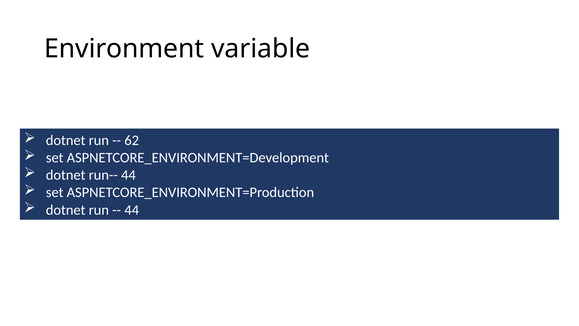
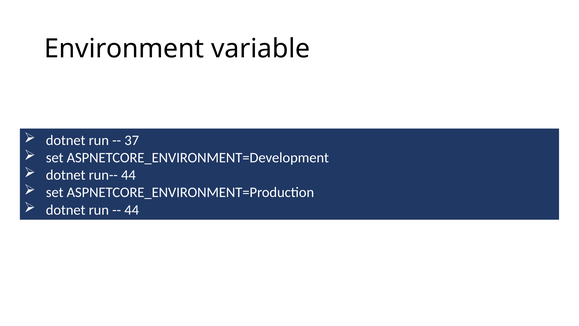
62: 62 -> 37
